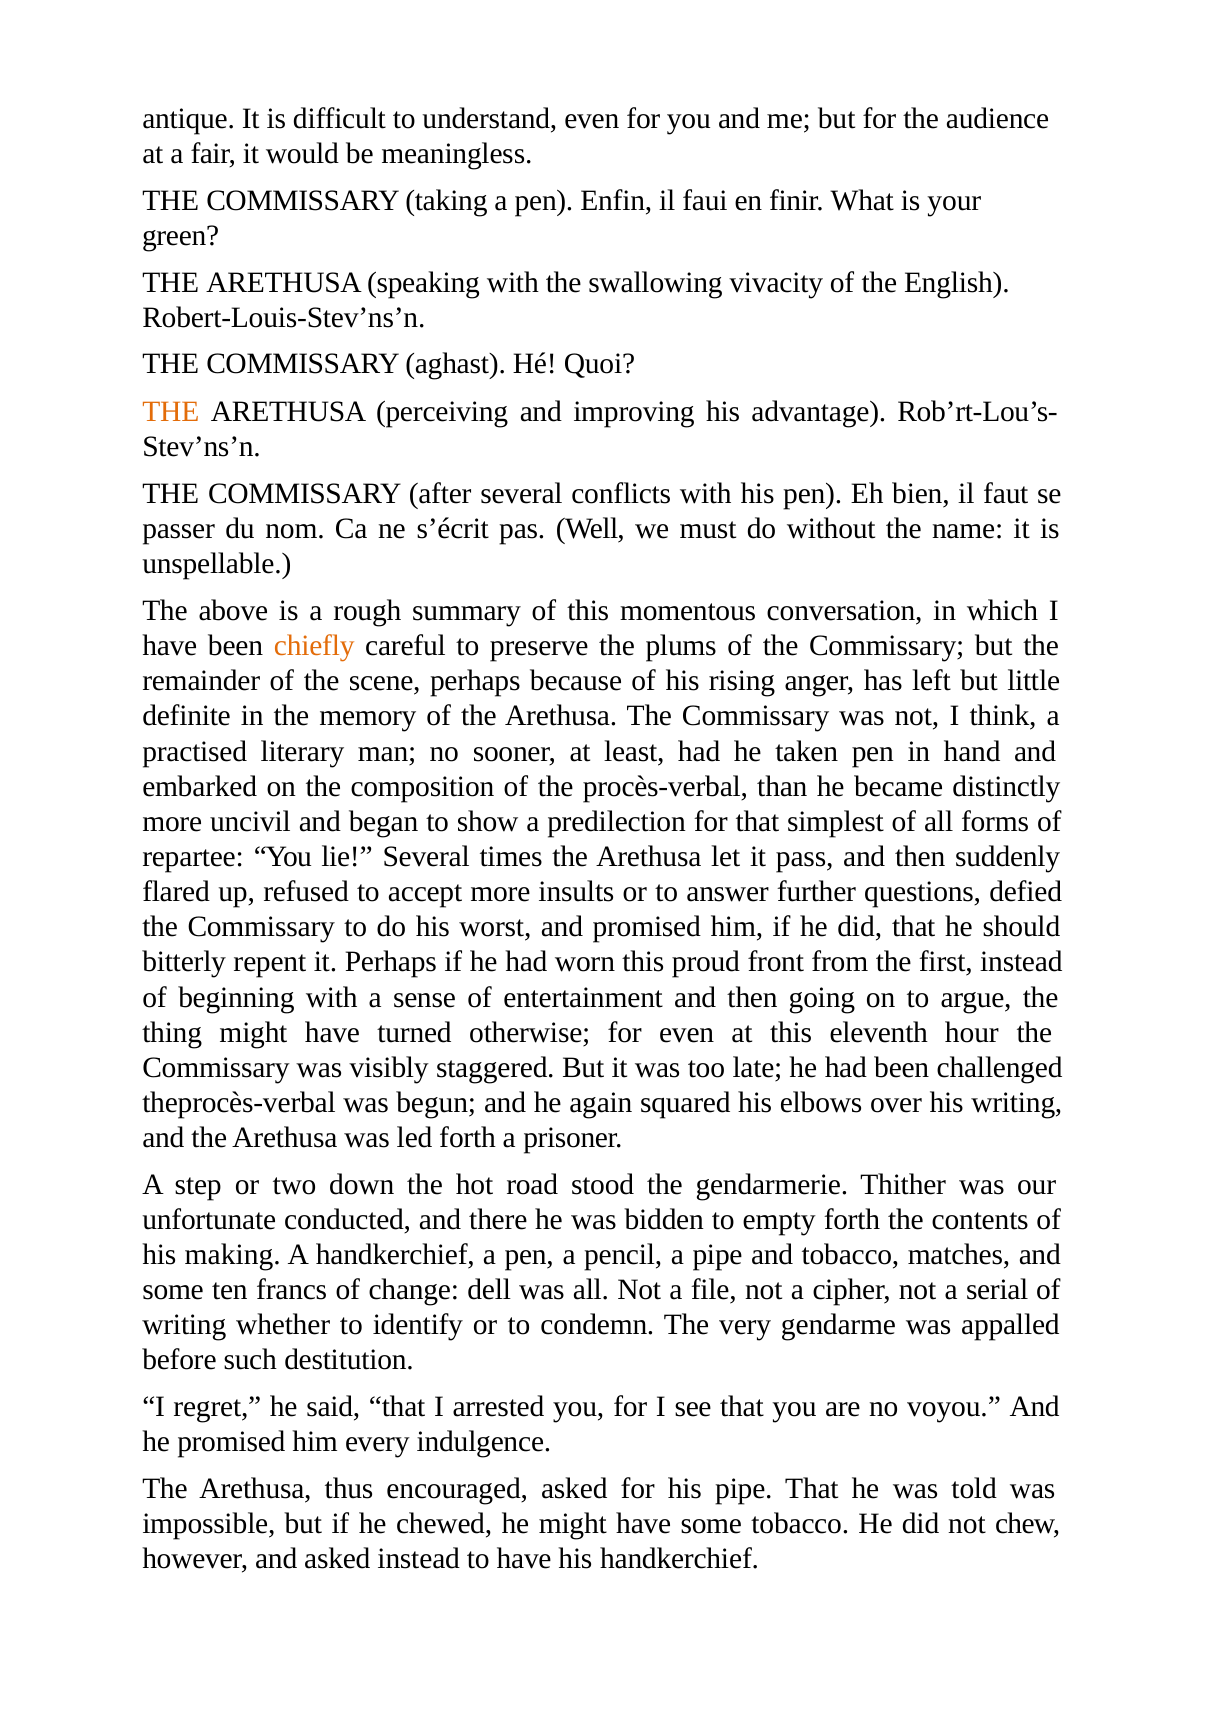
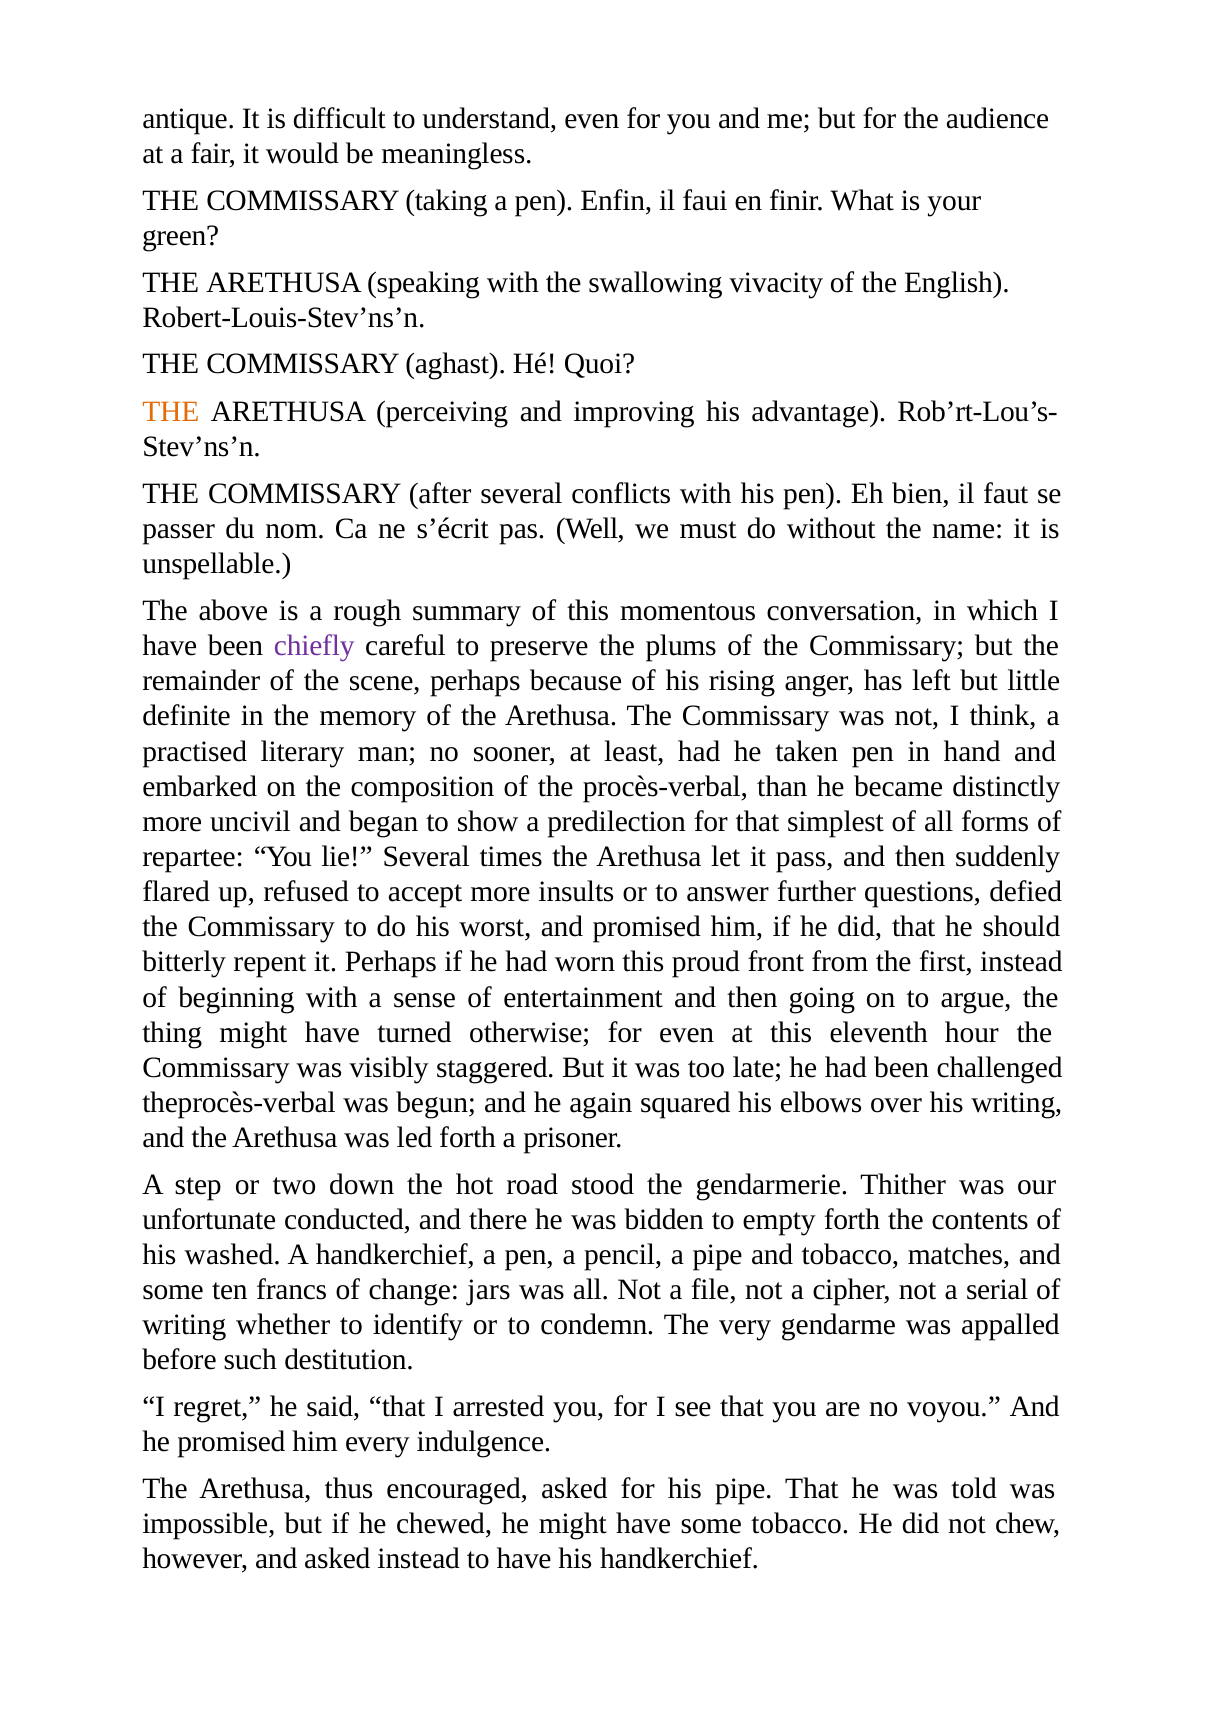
chiefly colour: orange -> purple
making: making -> washed
dell: dell -> jars
